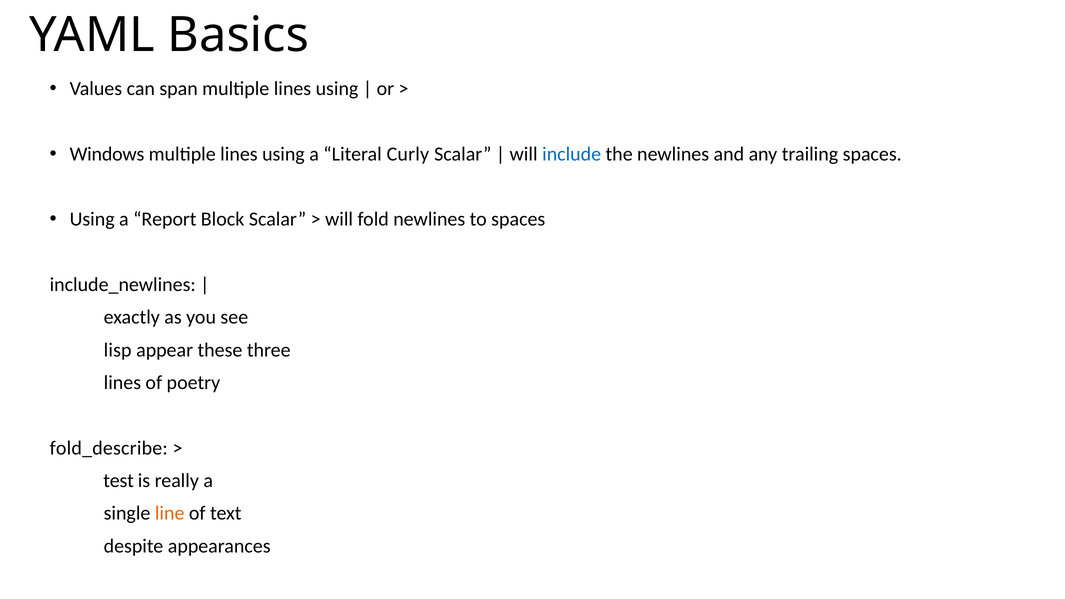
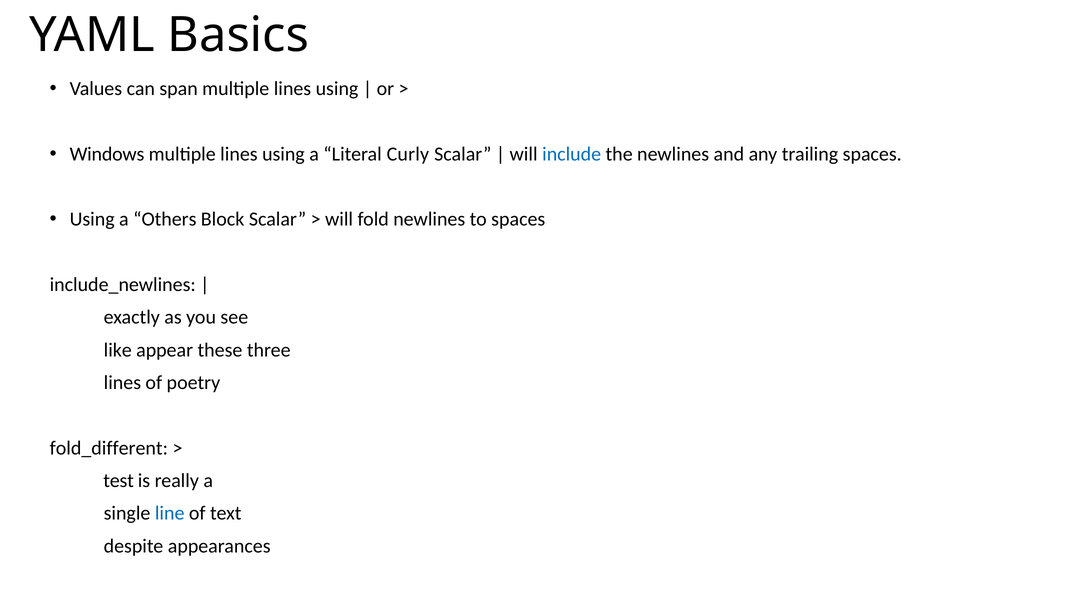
Report: Report -> Others
lisp: lisp -> like
fold_describe: fold_describe -> fold_different
line colour: orange -> blue
